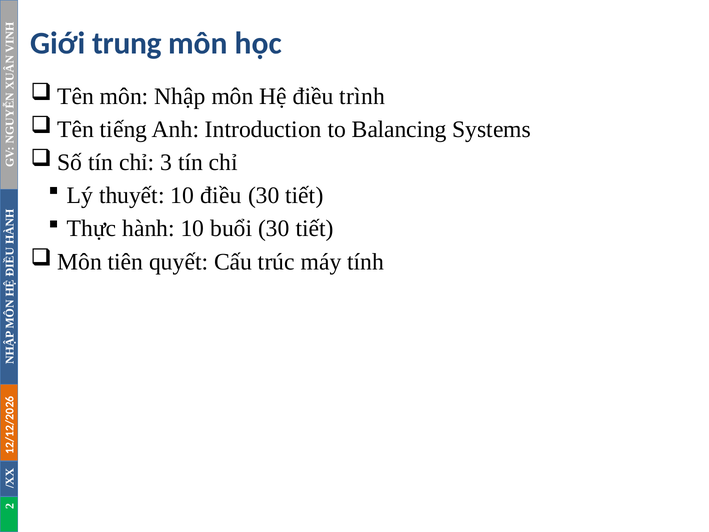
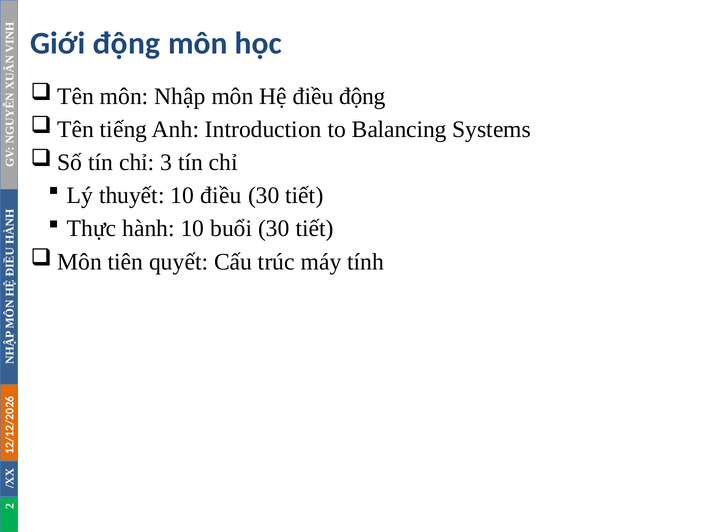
Giới trung: trung -> động
điều trình: trình -> động
